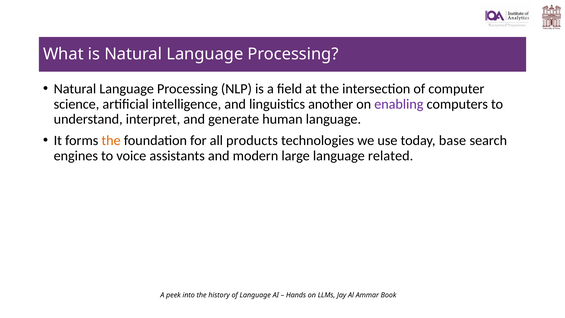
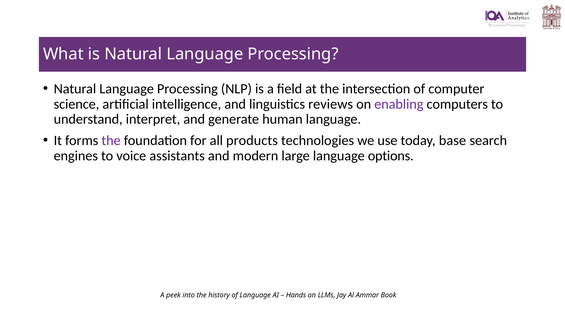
another: another -> reviews
the at (111, 140) colour: orange -> purple
related: related -> options
